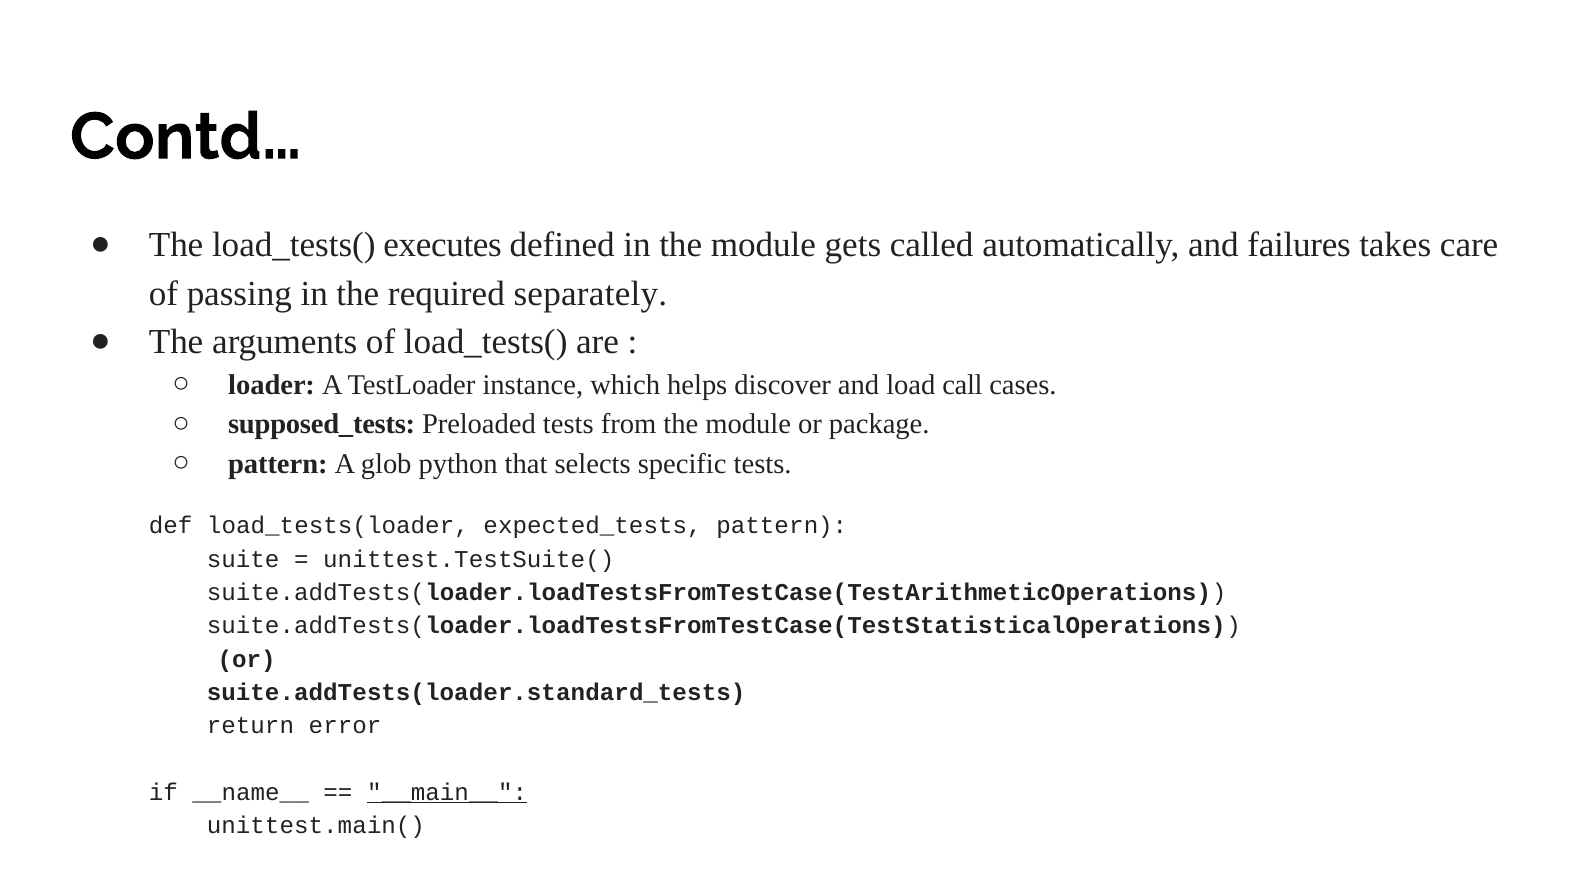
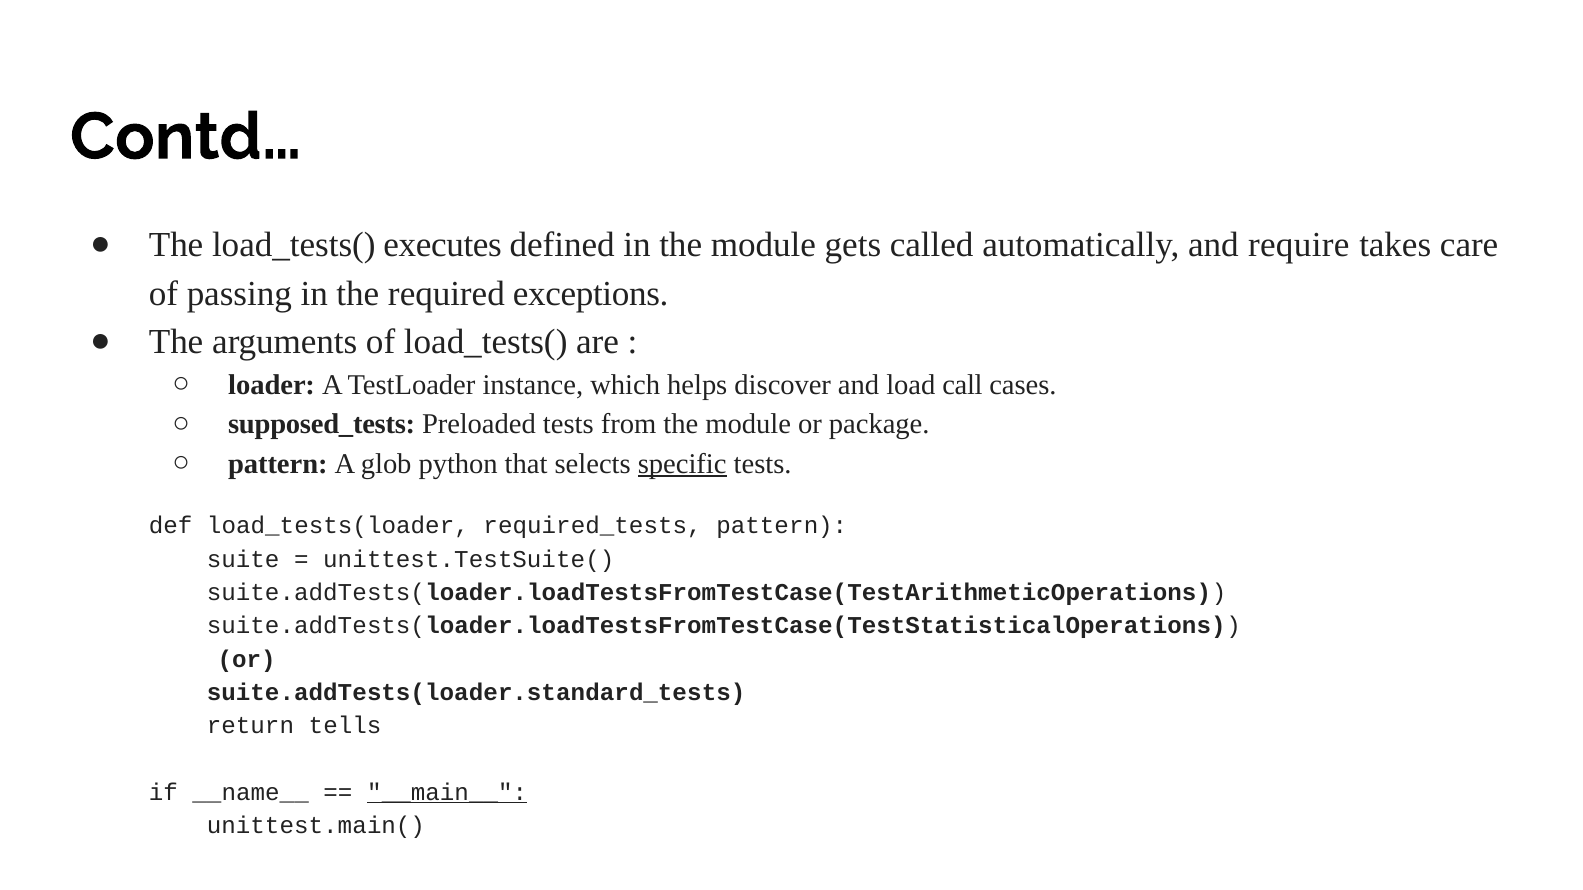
failures: failures -> require
separately: separately -> exceptions
specific underline: none -> present
expected_tests: expected_tests -> required_tests
error: error -> tells
